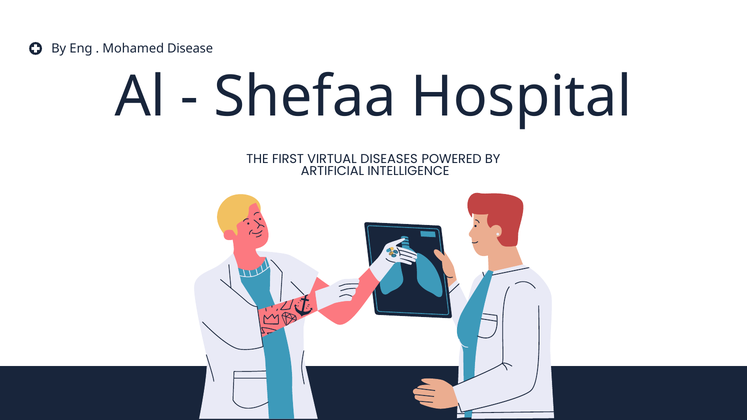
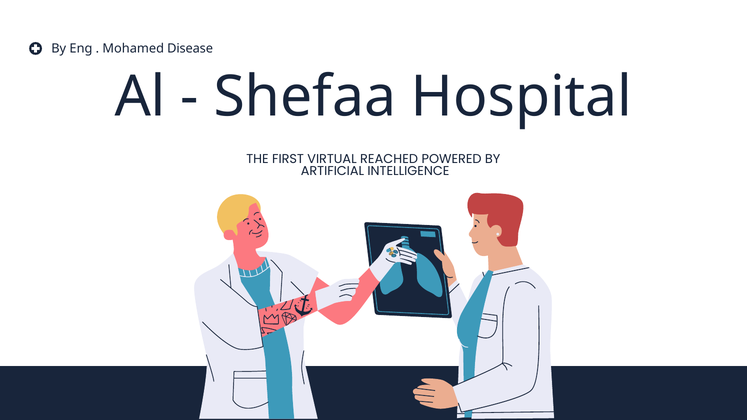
DISEASES: DISEASES -> REACHED
